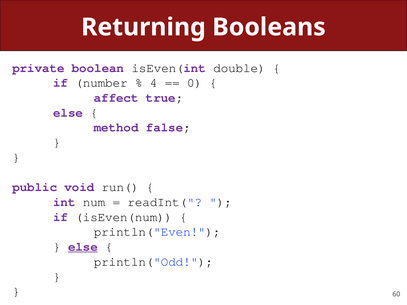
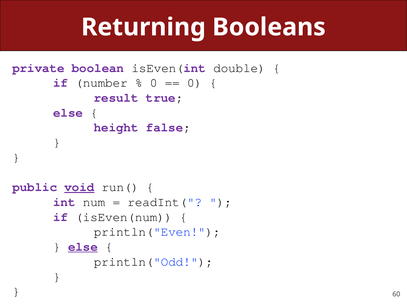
4 at (154, 83): 4 -> 0
affect: affect -> result
method: method -> height
void underline: none -> present
